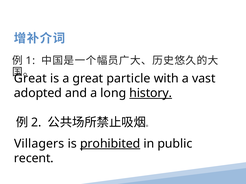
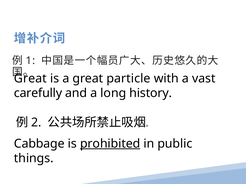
adopted: adopted -> carefully
history underline: present -> none
Villagers: Villagers -> Cabbage
recent: recent -> things
